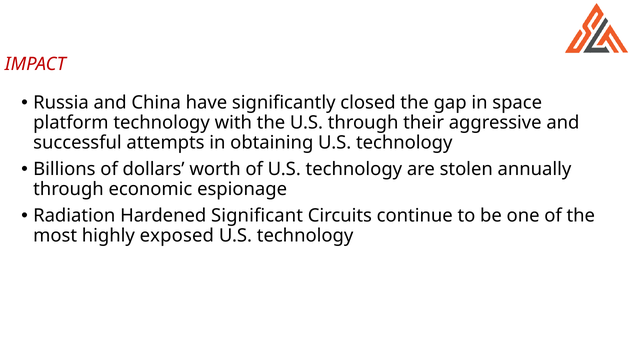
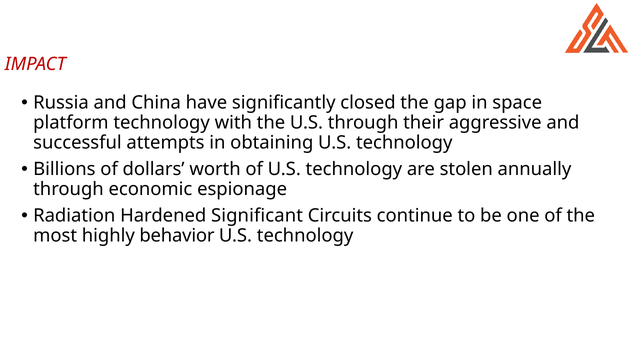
exposed: exposed -> behavior
